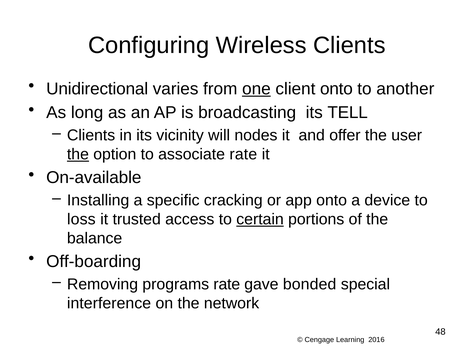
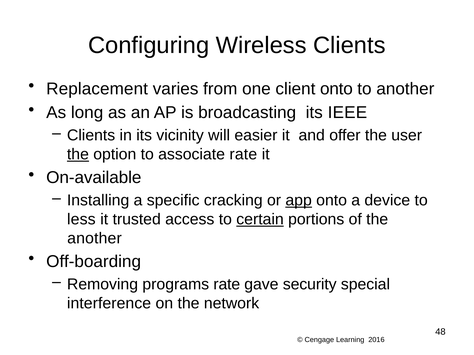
Unidirectional: Unidirectional -> Replacement
one underline: present -> none
TELL: TELL -> IEEE
nodes: nodes -> easier
app underline: none -> present
loss: loss -> less
balance at (95, 239): balance -> another
bonded: bonded -> security
